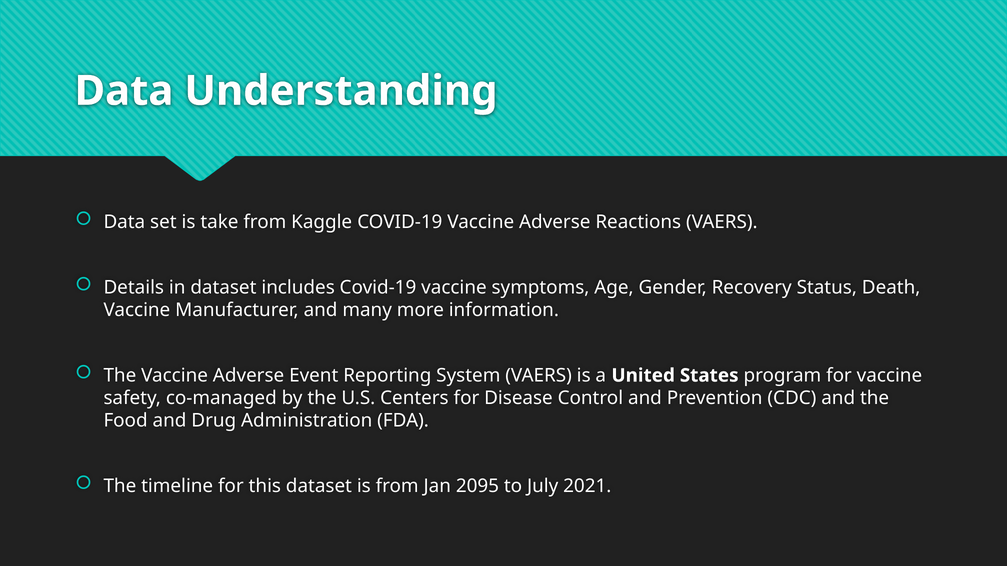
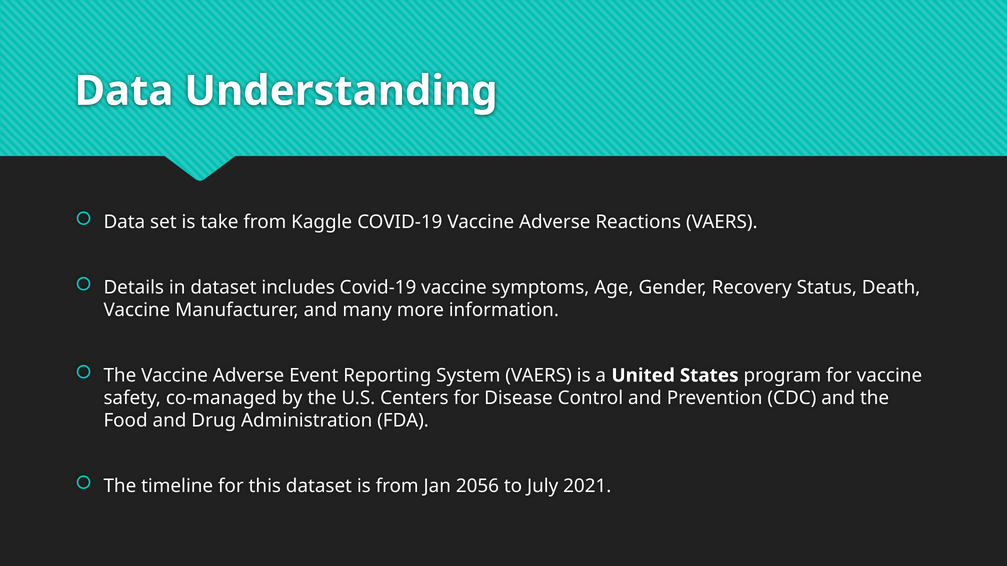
2095: 2095 -> 2056
